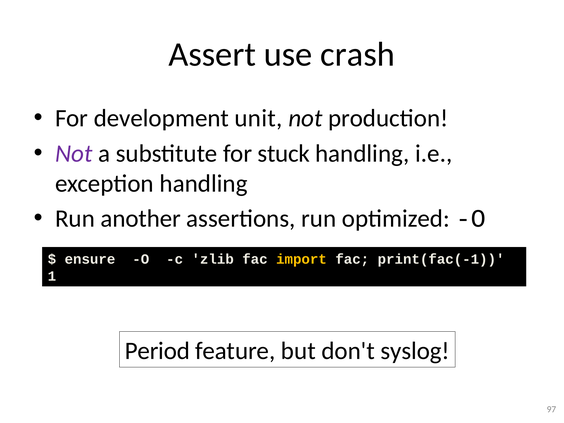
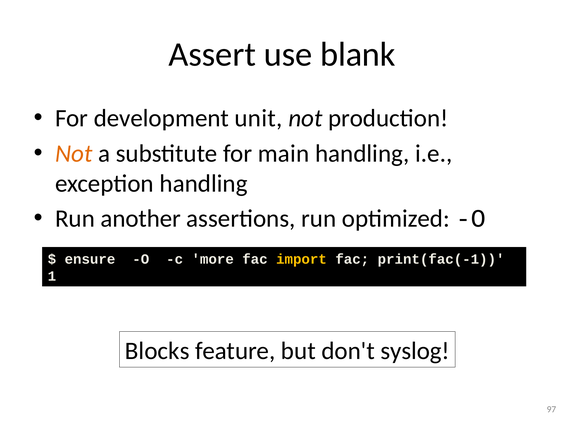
crash: crash -> blank
Not at (74, 153) colour: purple -> orange
stuck: stuck -> main
zlib: zlib -> more
Period: Period -> Blocks
